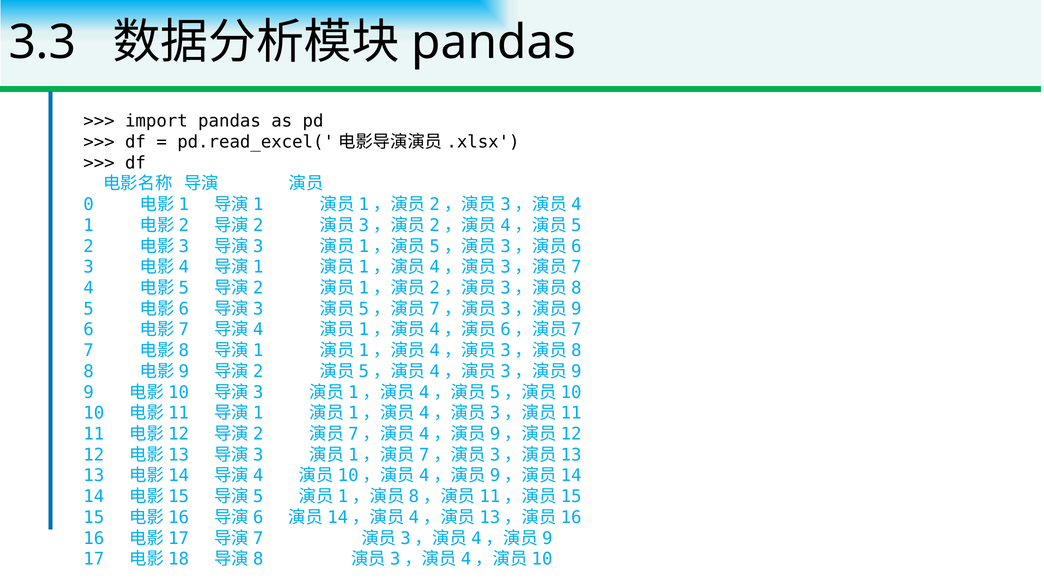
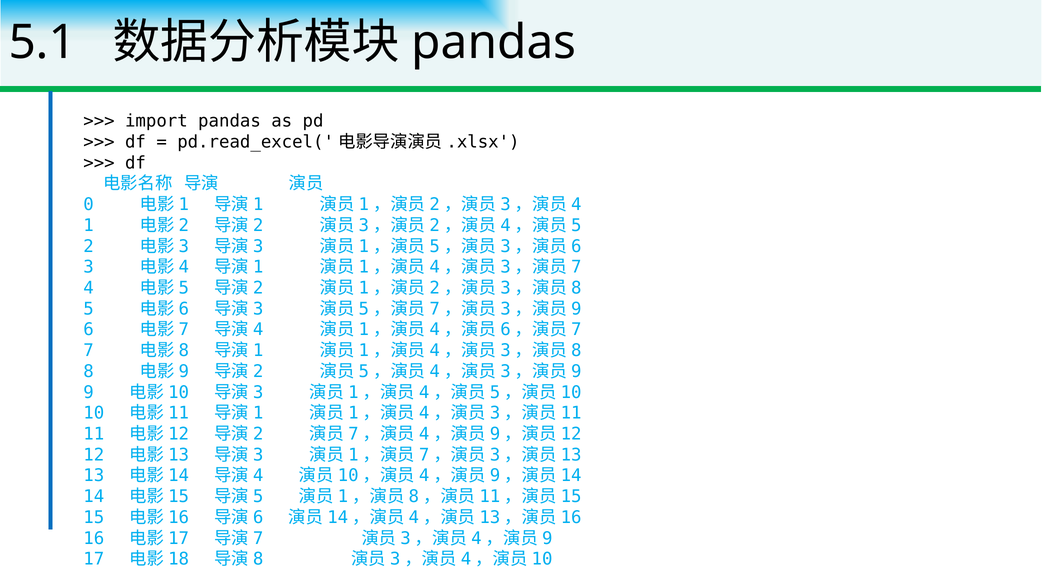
3.3: 3.3 -> 5.1
